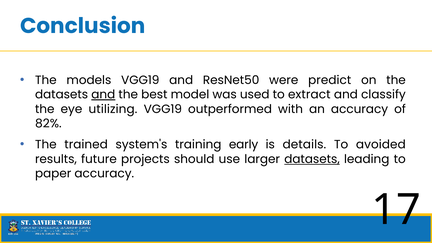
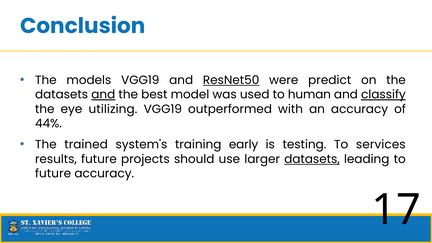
ResNet50 underline: none -> present
extract: extract -> human
classify underline: none -> present
82%: 82% -> 44%
details: details -> testing
avoided: avoided -> services
paper at (53, 173): paper -> future
